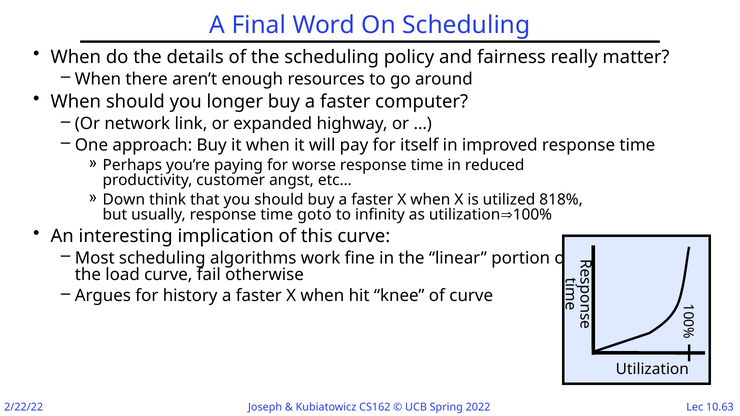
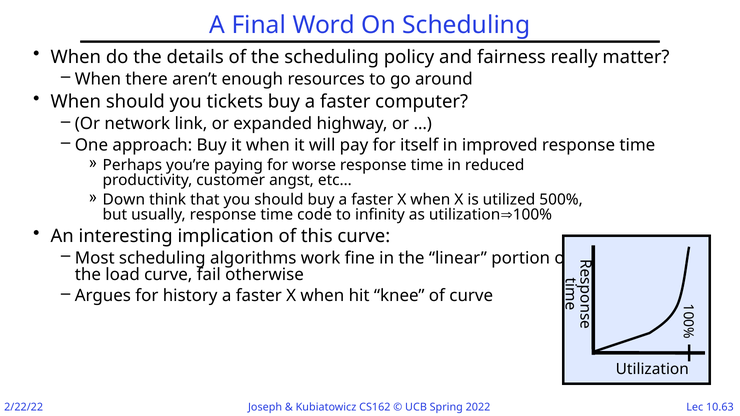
longer: longer -> tickets
818%: 818% -> 500%
goto: goto -> code
